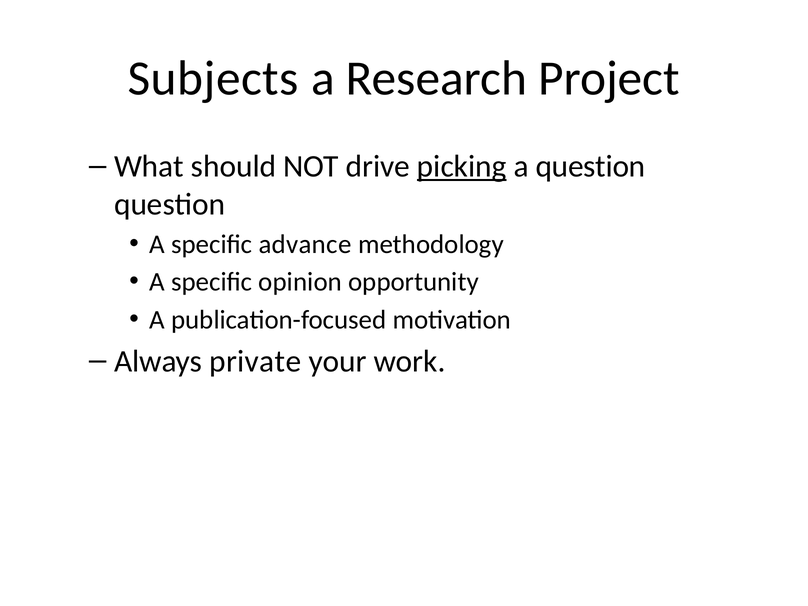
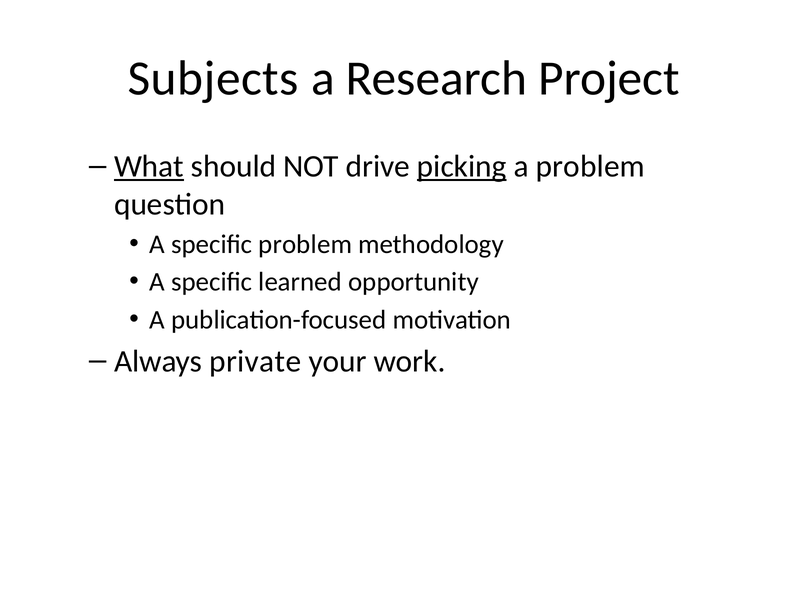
What underline: none -> present
a question: question -> problem
specific advance: advance -> problem
opinion: opinion -> learned
